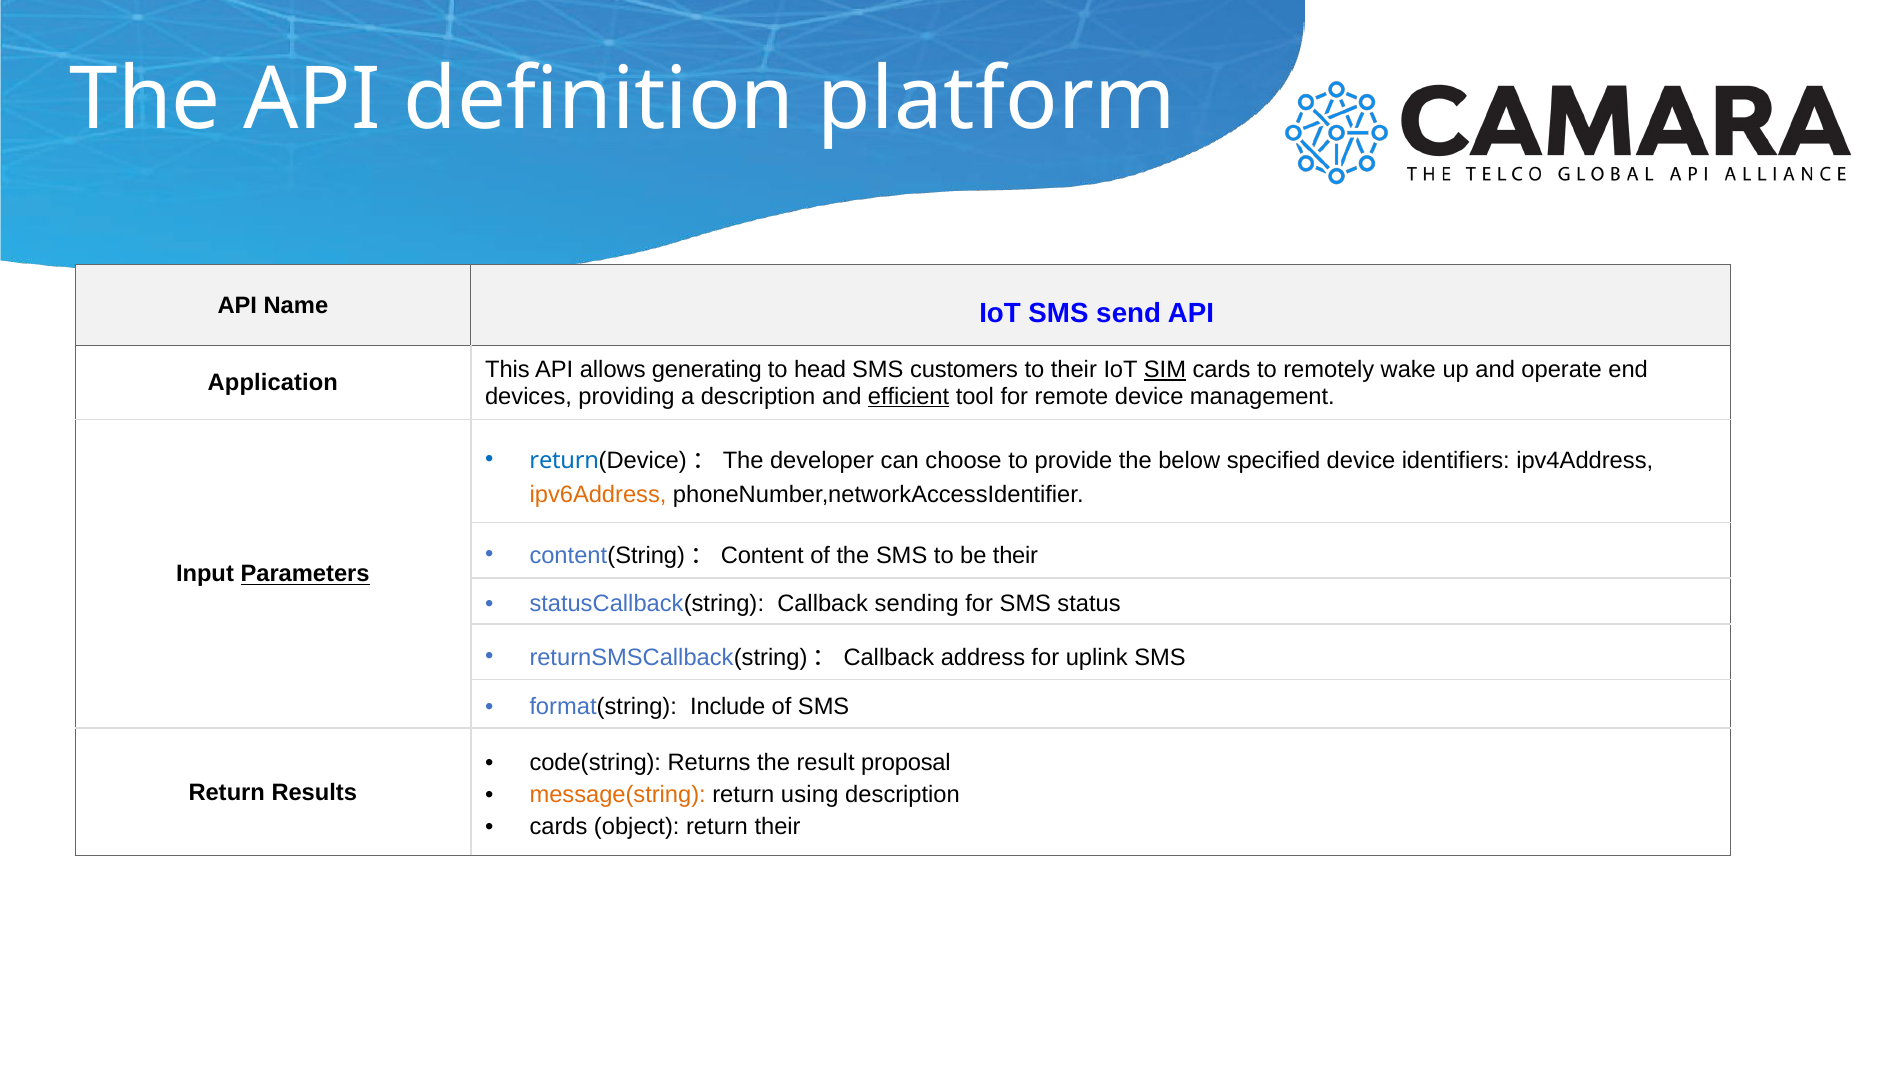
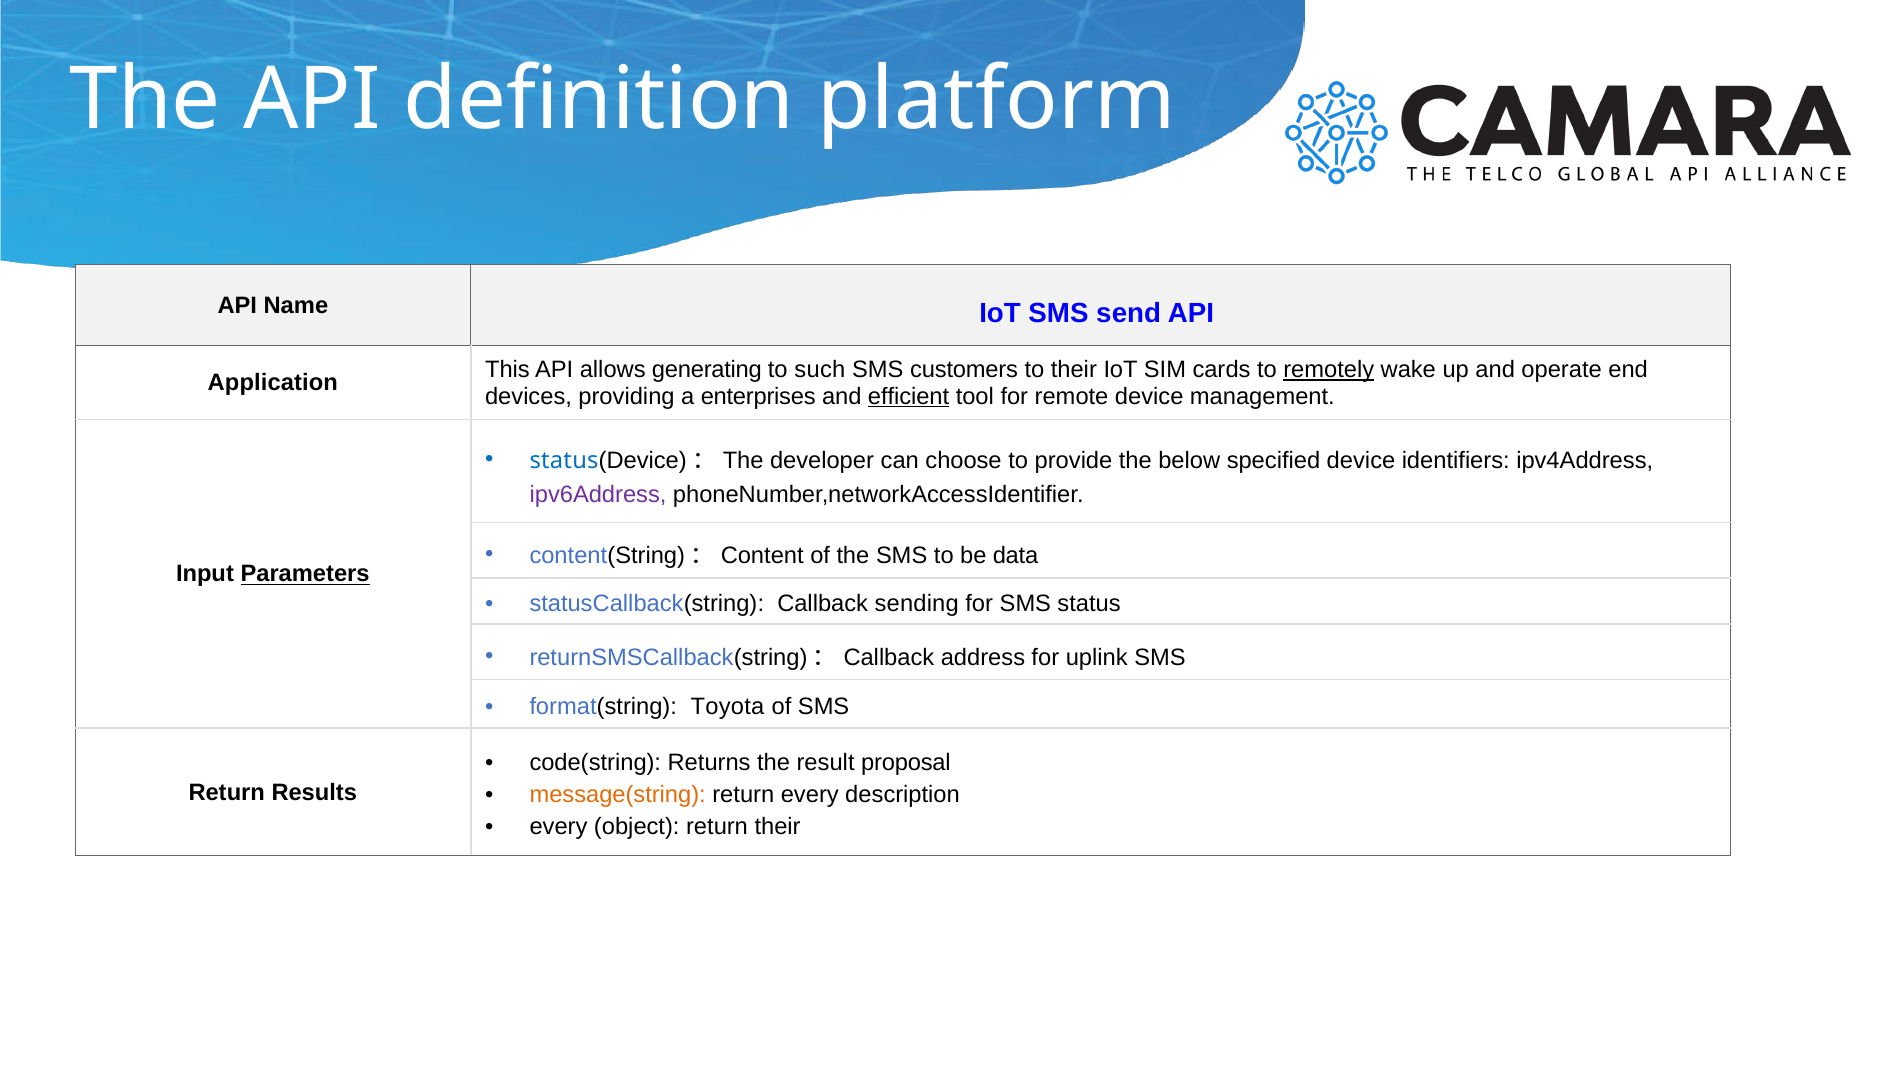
head: head -> such
SIM underline: present -> none
remotely underline: none -> present
a description: description -> enterprises
return at (564, 461): return -> status
ipv6Address colour: orange -> purple
be their: their -> data
Include: Include -> Toyota
return using: using -> every
cards at (558, 827): cards -> every
